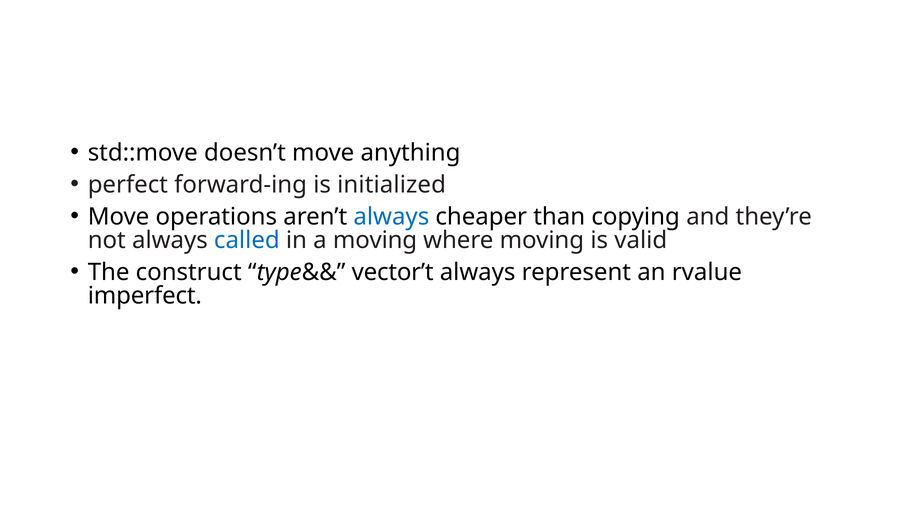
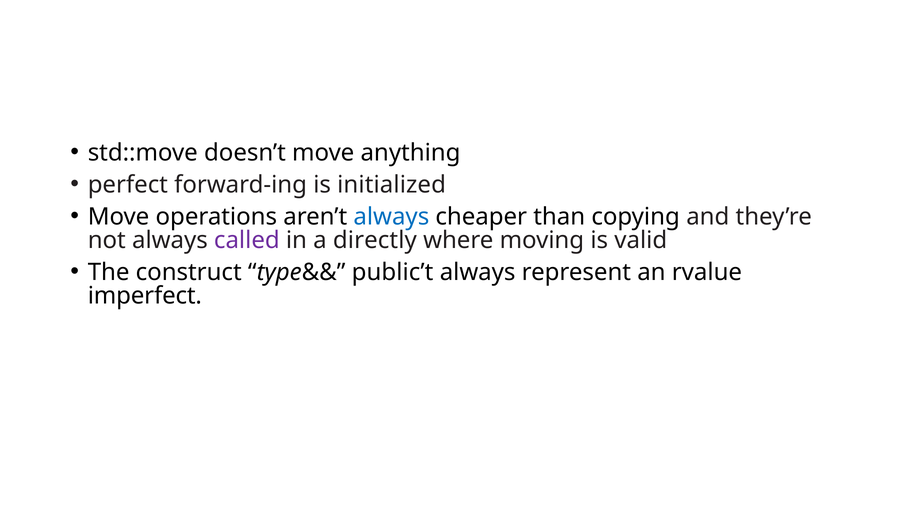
called colour: blue -> purple
a moving: moving -> directly
vector’t: vector’t -> public’t
